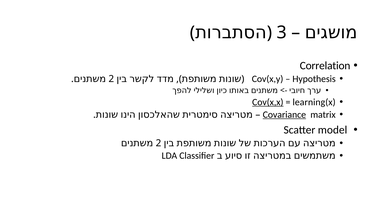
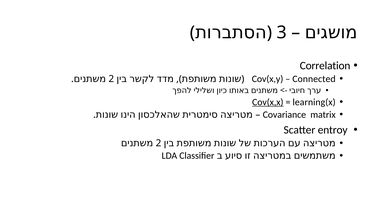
Hypothesis: Hypothesis -> Connected
Covariance underline: present -> none
model: model -> entroy
